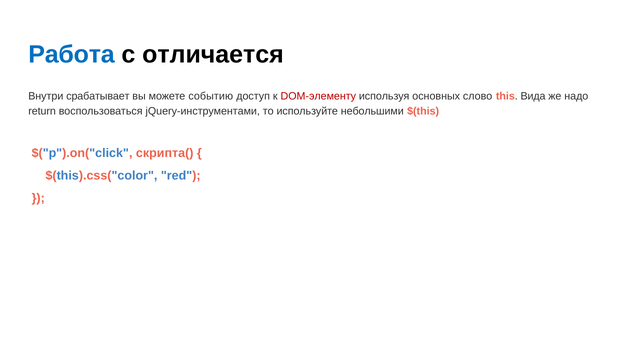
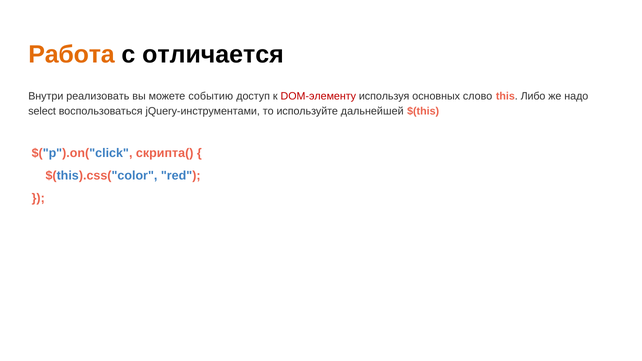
Работа colour: blue -> orange
срабатывает: срабатывает -> реализовать
Вида: Вида -> Либо
return: return -> select
небольшими: небольшими -> дальнейшей
